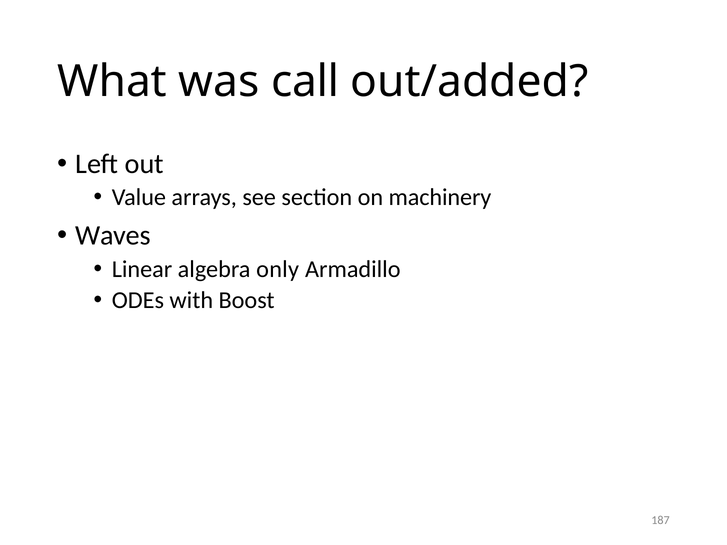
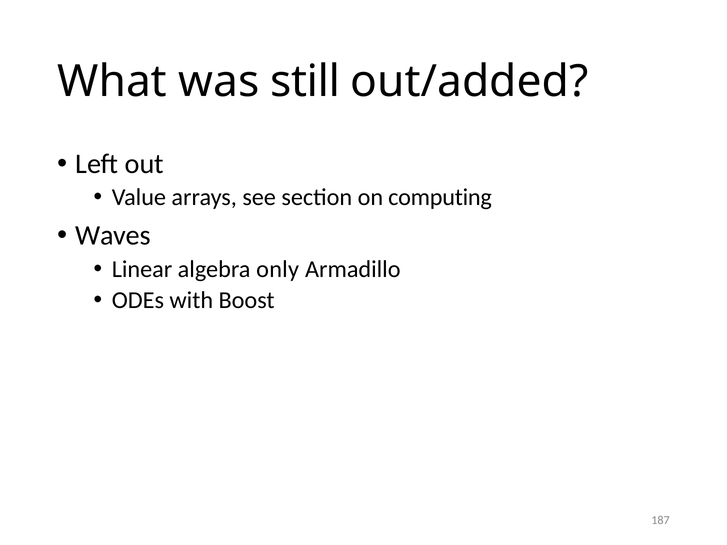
call: call -> still
machinery: machinery -> computing
